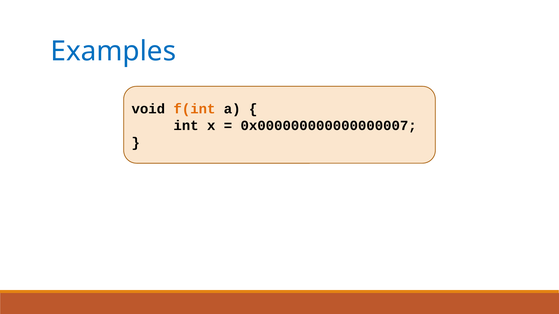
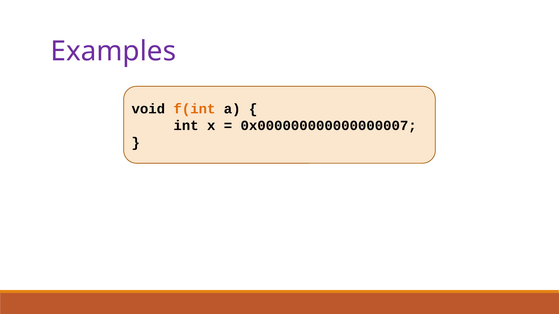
Examples colour: blue -> purple
